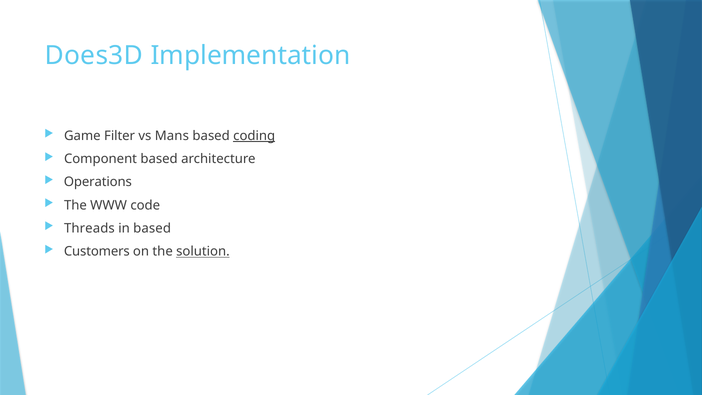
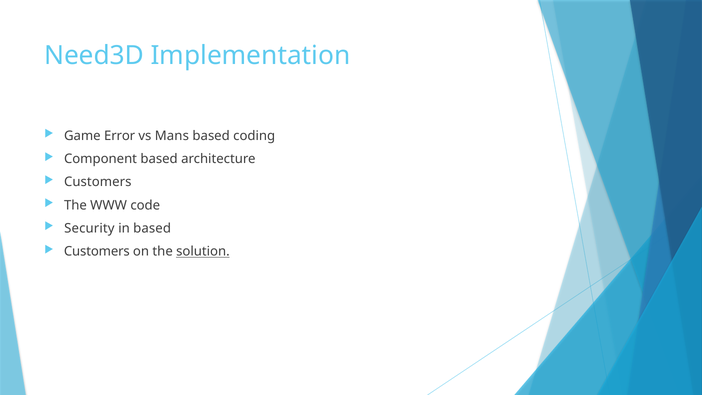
Does3D: Does3D -> Need3D
Filter: Filter -> Error
coding underline: present -> none
Operations at (98, 182): Operations -> Customers
Threads: Threads -> Security
